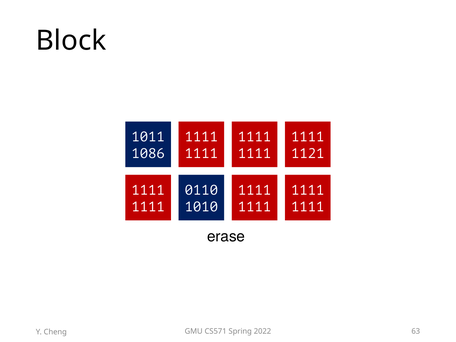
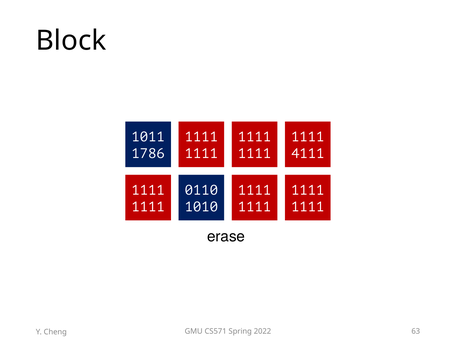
1086: 1086 -> 1786
1121: 1121 -> 4111
